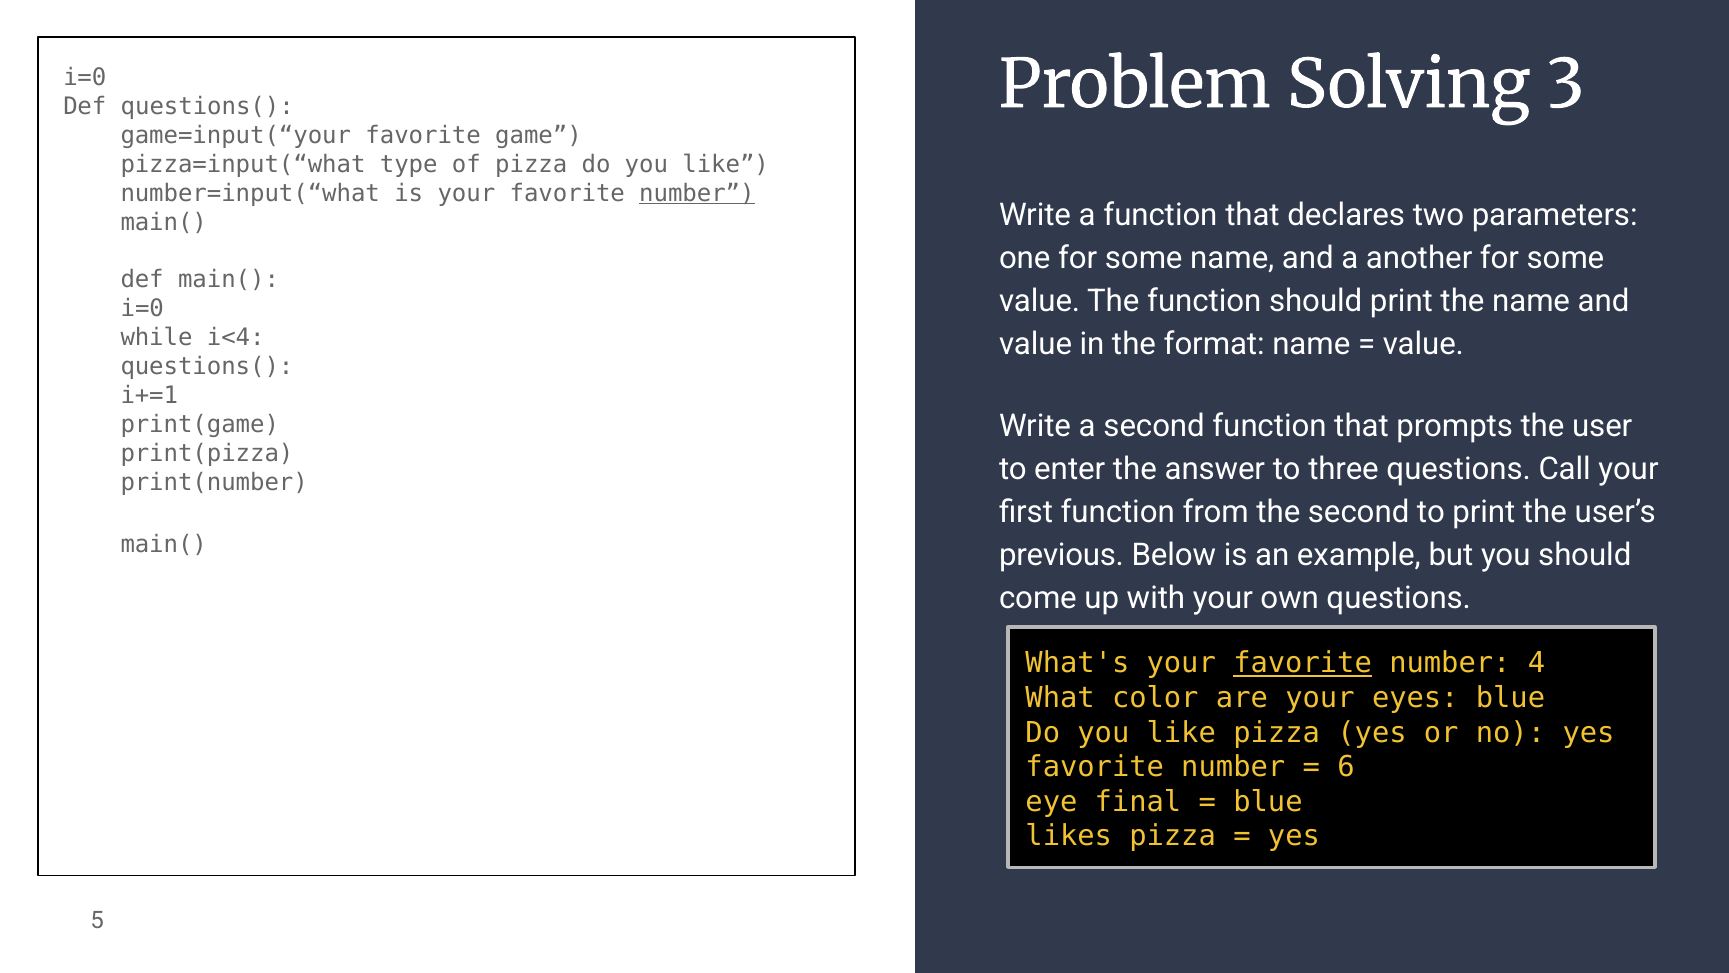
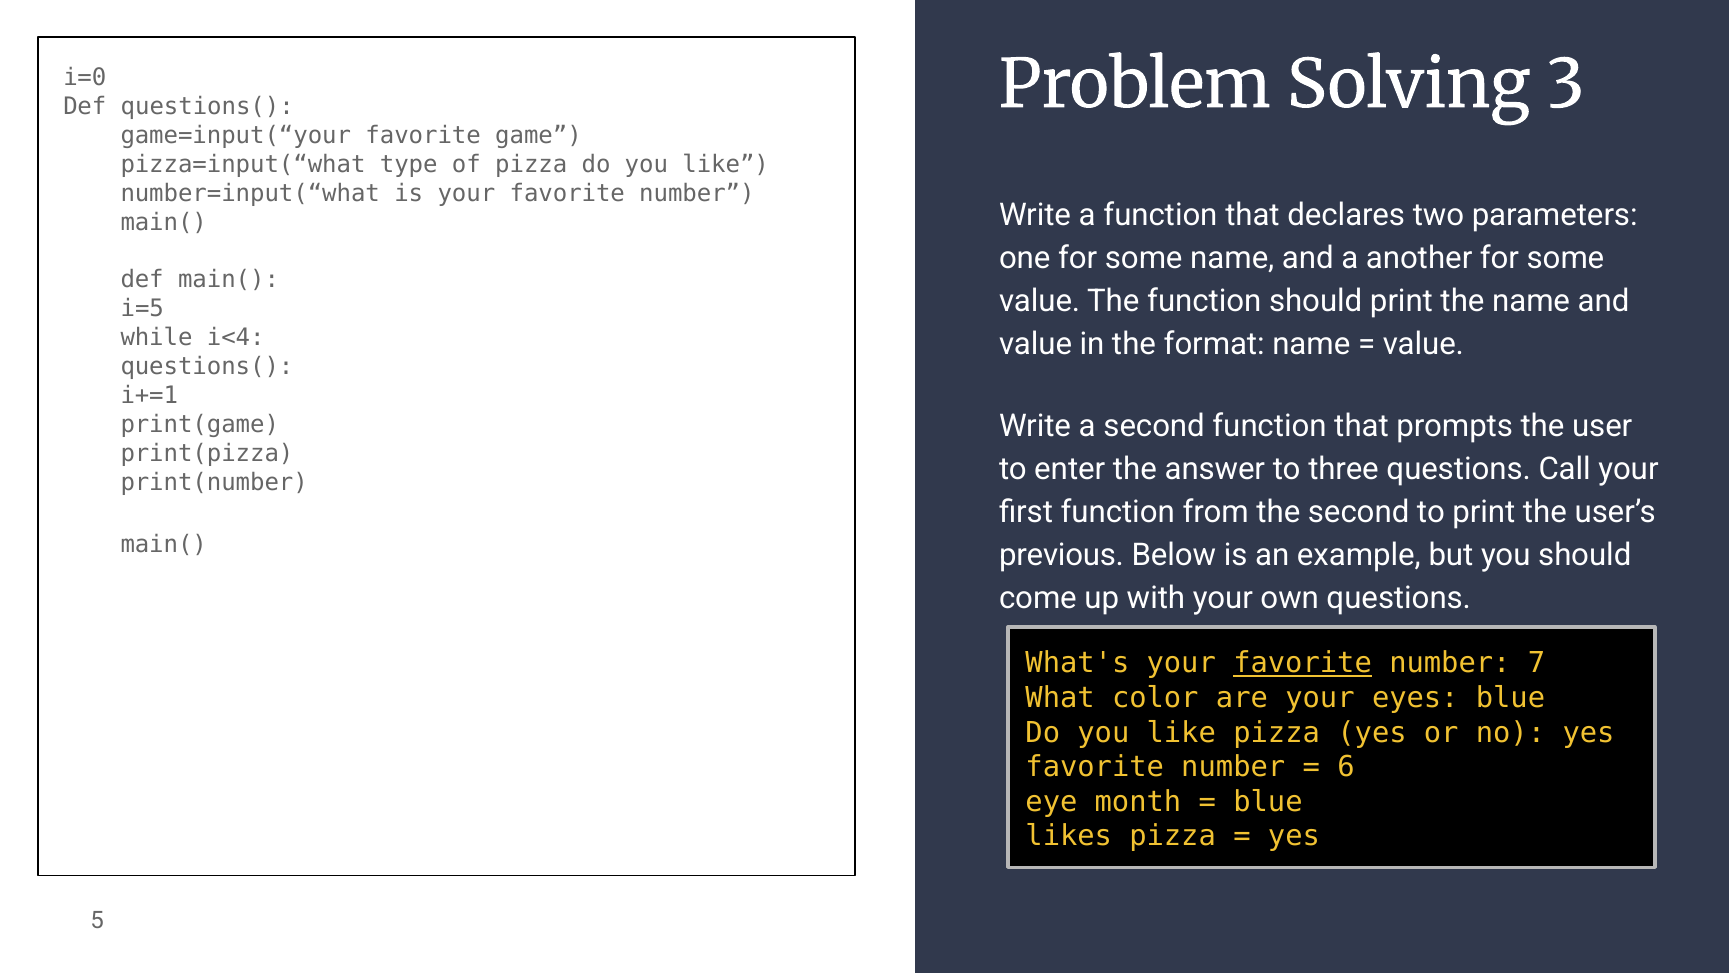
number at (697, 193) underline: present -> none
i=0 at (142, 309): i=0 -> i=5
4: 4 -> 7
final: final -> month
